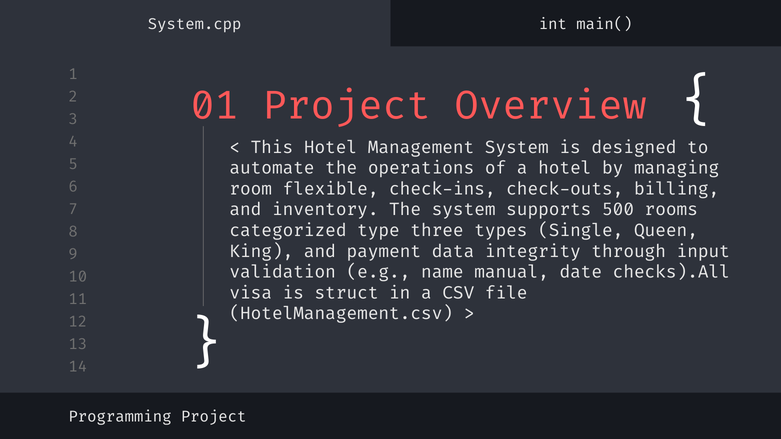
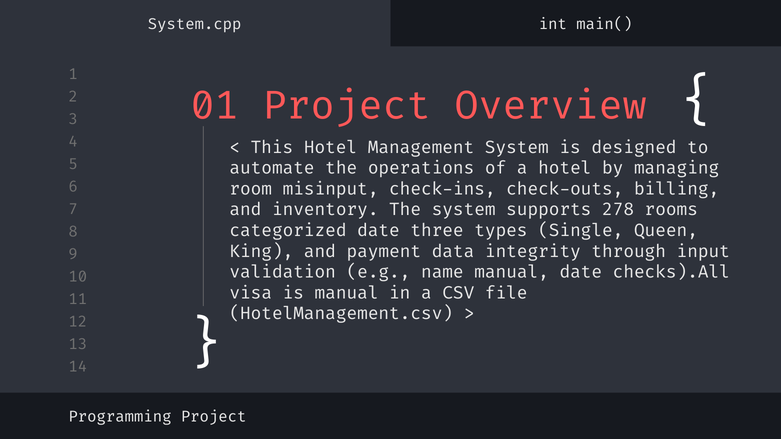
flexible: flexible -> misinput
500: 500 -> 278
categorized type: type -> date
is struct: struct -> manual
